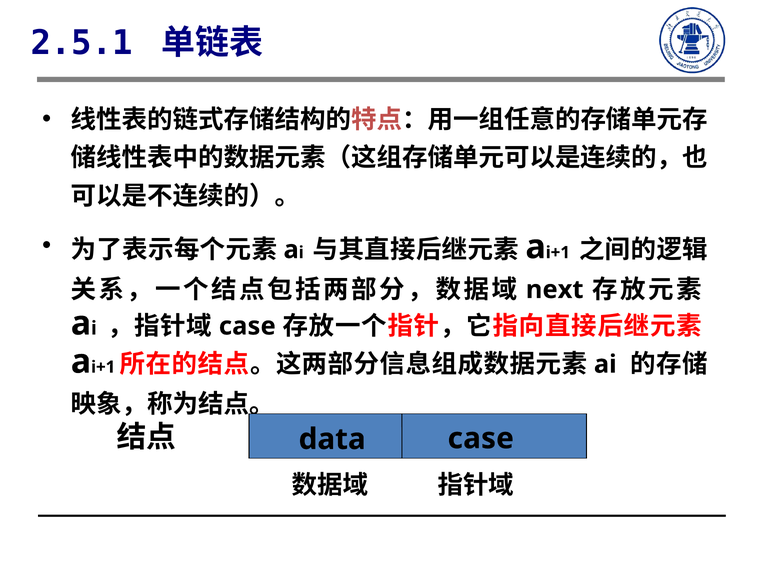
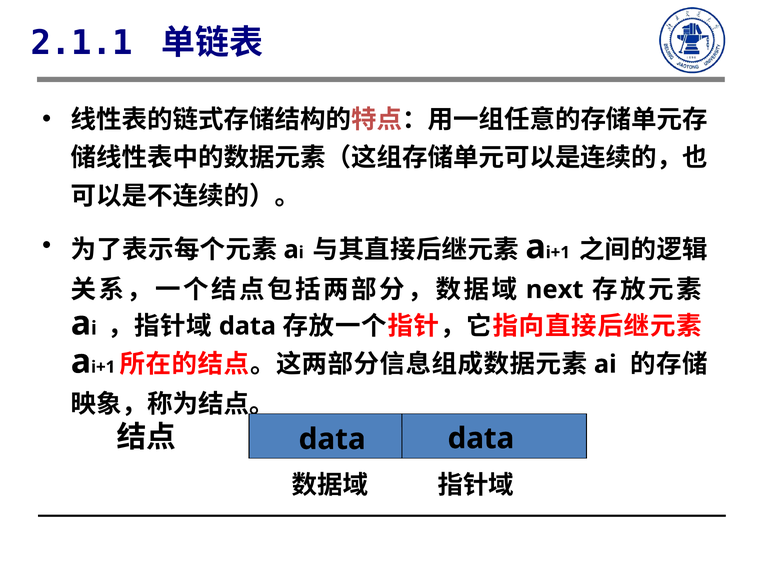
2.5.1: 2.5.1 -> 2.1.1
case at (247, 326): case -> data
data case: case -> data
